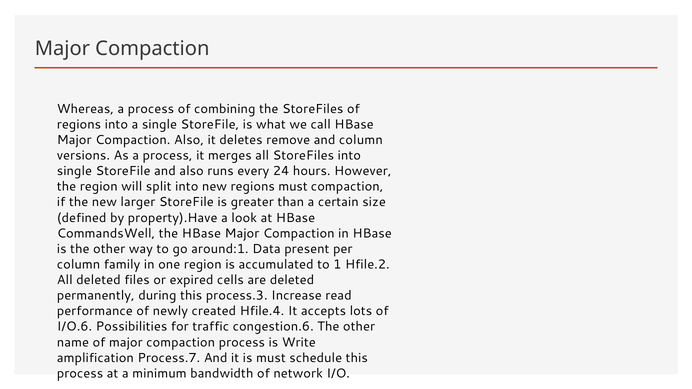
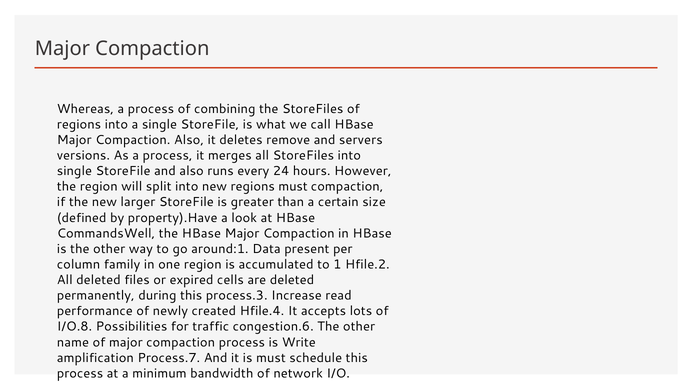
and column: column -> servers
I/O.6: I/O.6 -> I/O.8
